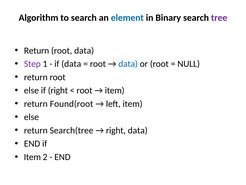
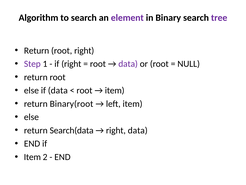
element colour: blue -> purple
root data: data -> right
if data: data -> right
data at (128, 64) colour: blue -> purple
if right: right -> data
Found(root: Found(root -> Binary(root
Search(tree: Search(tree -> Search(data
